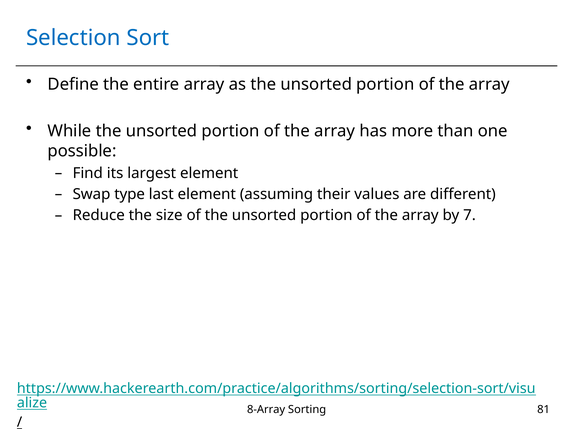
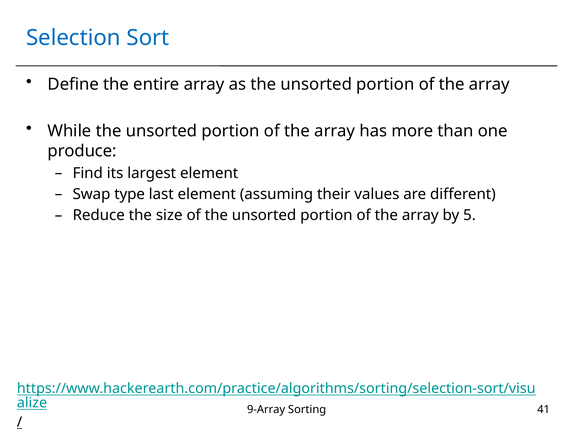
possible: possible -> produce
7: 7 -> 5
8-Array: 8-Array -> 9-Array
81: 81 -> 41
